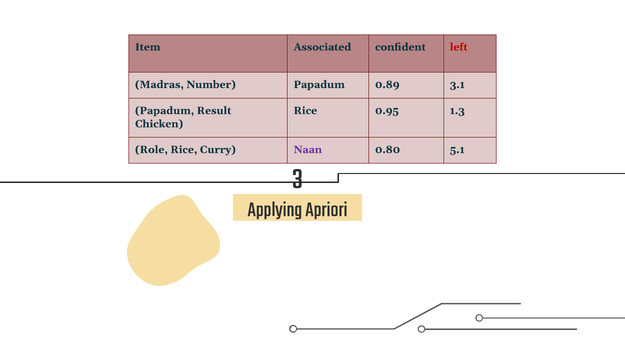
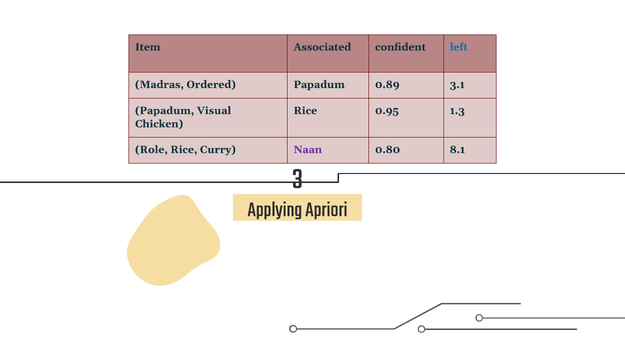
left colour: red -> blue
Number: Number -> Ordered
Result: Result -> Visual
5.1: 5.1 -> 8.1
